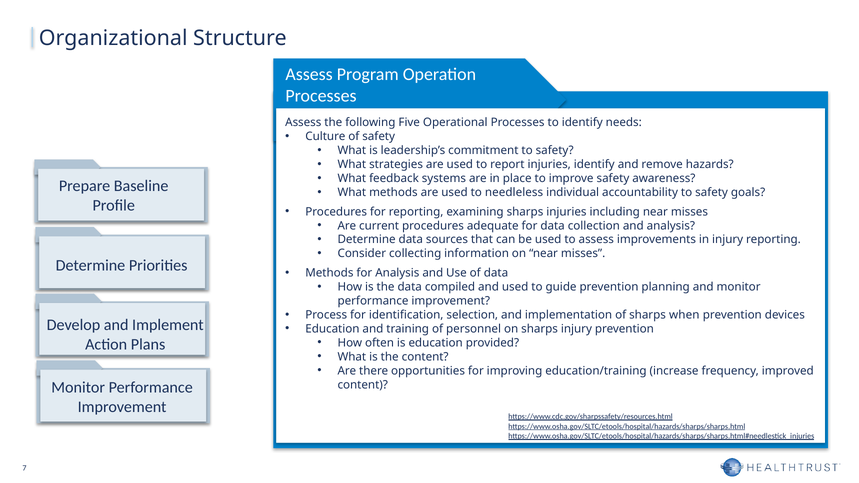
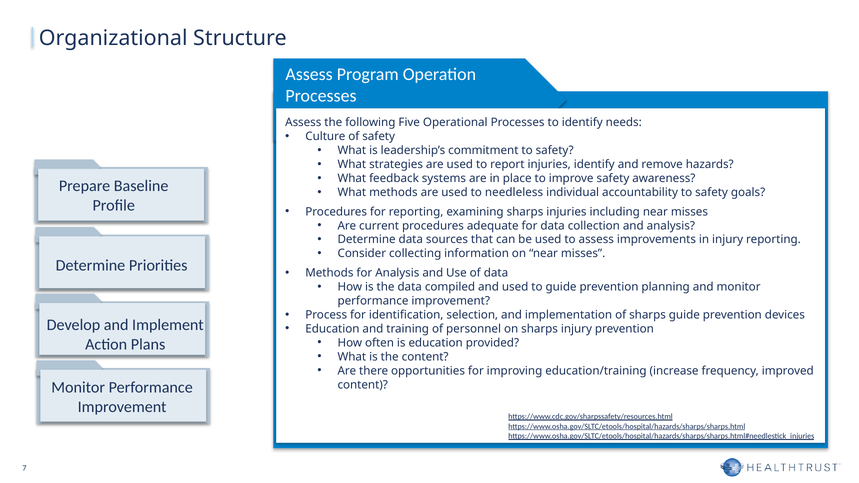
sharps when: when -> guide
